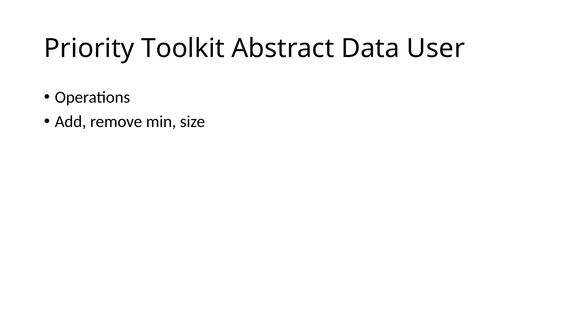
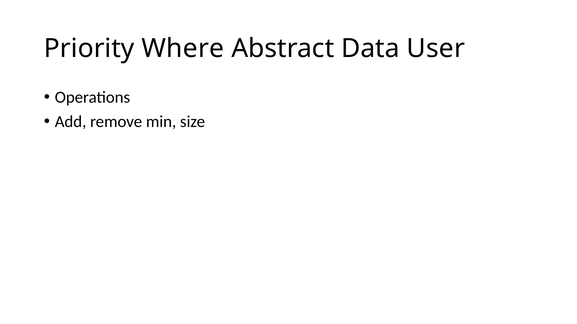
Toolkit: Toolkit -> Where
